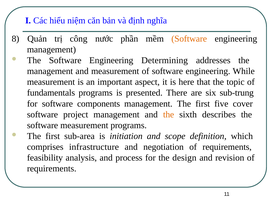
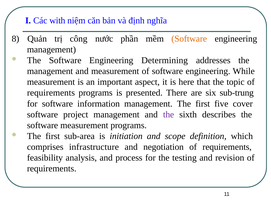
hiểu: hiểu -> with
fundamentals at (51, 93): fundamentals -> requirements
components: components -> information
the at (169, 115) colour: orange -> purple
design: design -> testing
